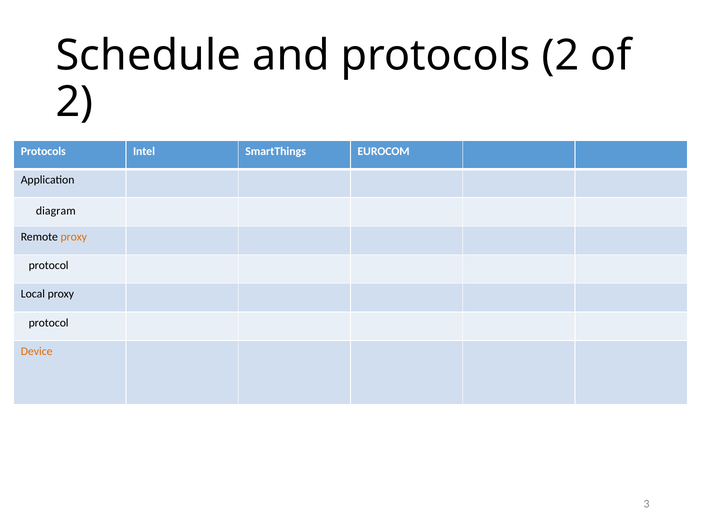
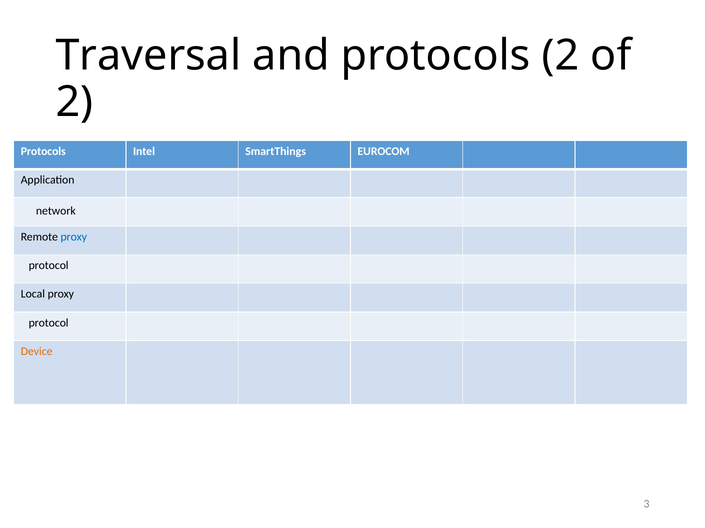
Schedule: Schedule -> Traversal
diagram: diagram -> network
proxy at (74, 237) colour: orange -> blue
